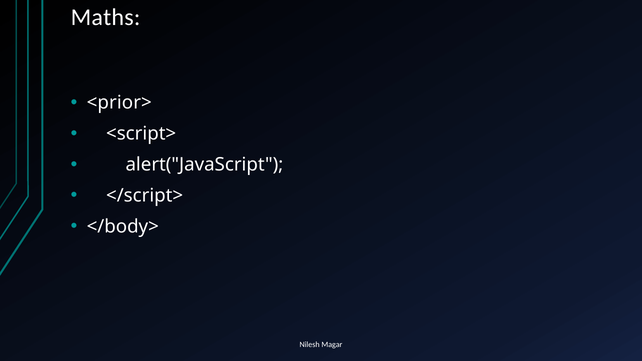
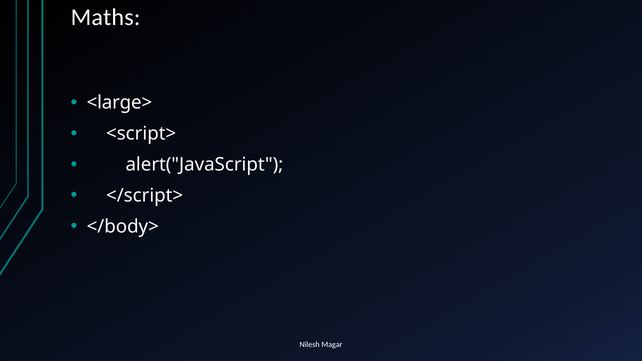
<prior>: <prior> -> <large>
